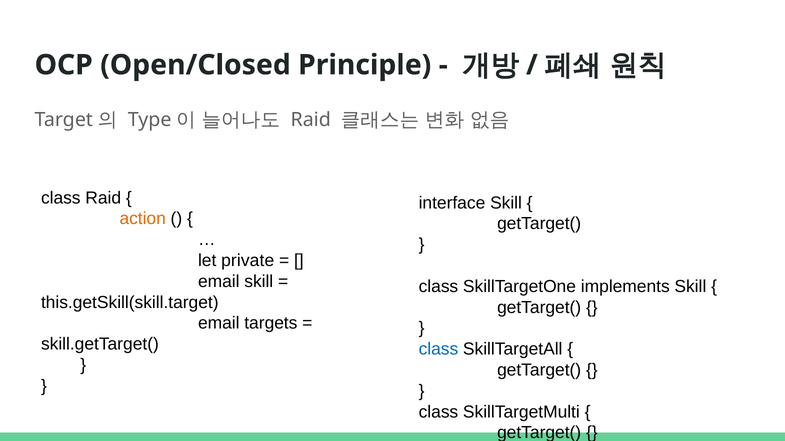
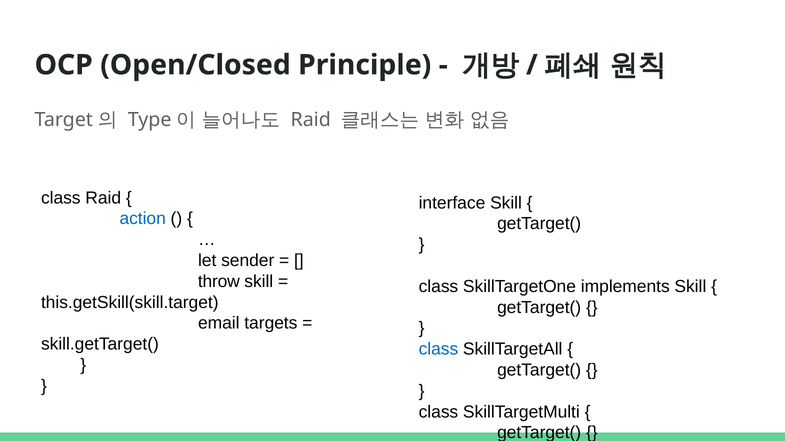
action colour: orange -> blue
private: private -> sender
email at (219, 282): email -> throw
